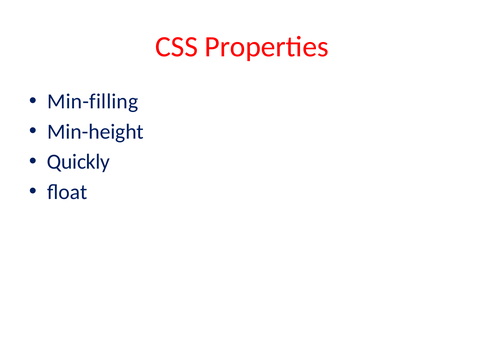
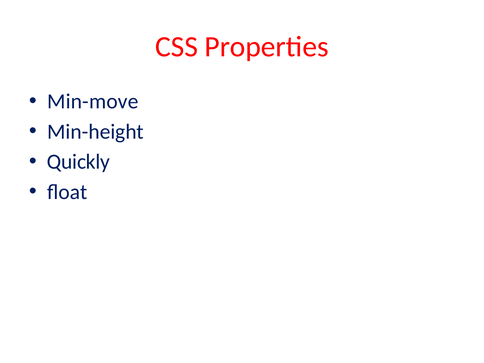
Min-filling: Min-filling -> Min-move
